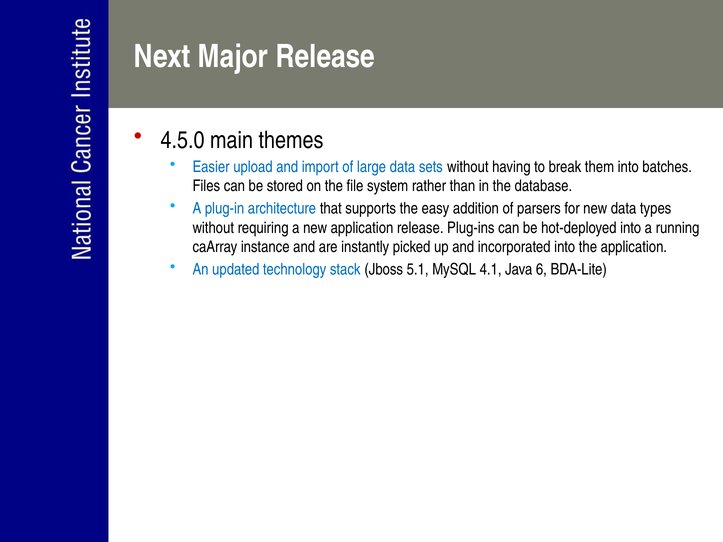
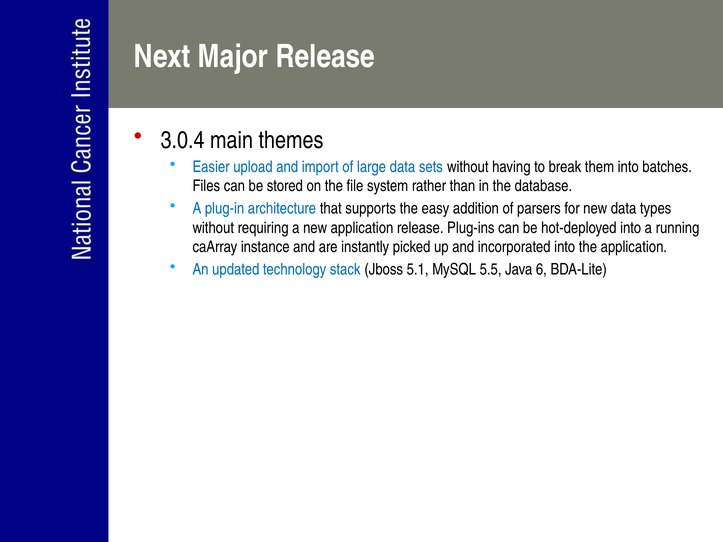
4.5.0: 4.5.0 -> 3.0.4
4.1: 4.1 -> 5.5
